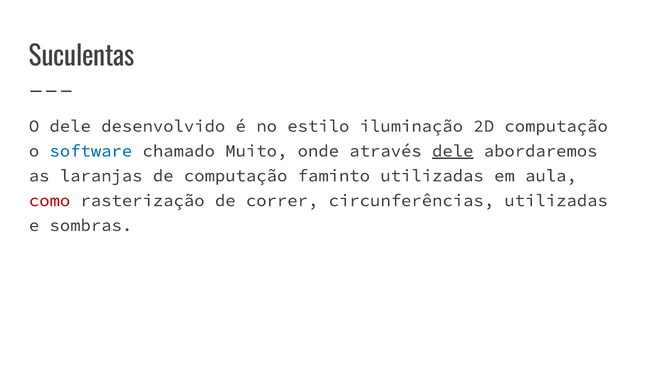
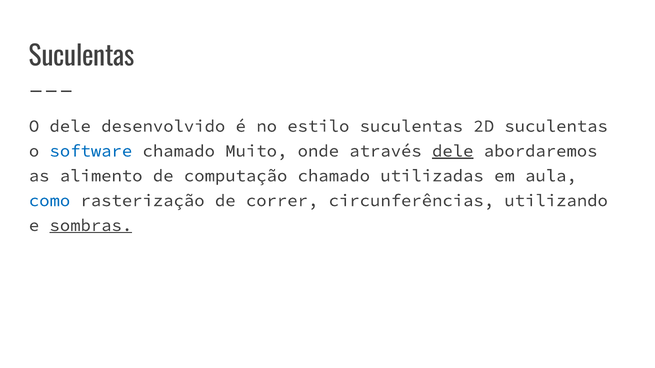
estilo iluminação: iluminação -> suculentas
2D computação: computação -> suculentas
laranjas: laranjas -> alimento
computação faminto: faminto -> chamado
como colour: red -> blue
circunferências utilizadas: utilizadas -> utilizando
sombras underline: none -> present
